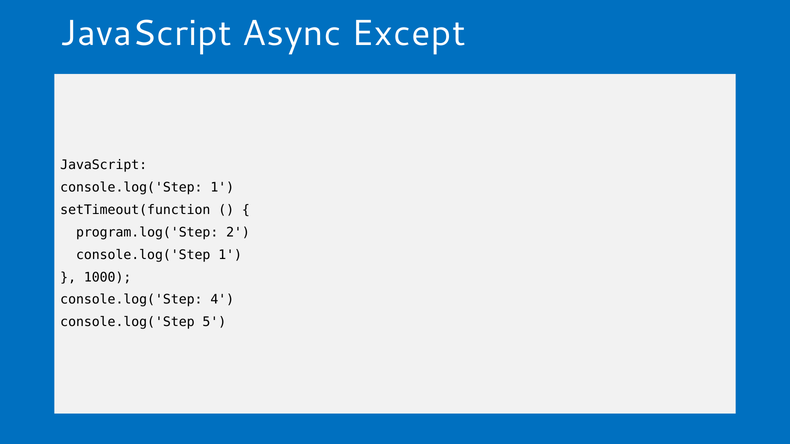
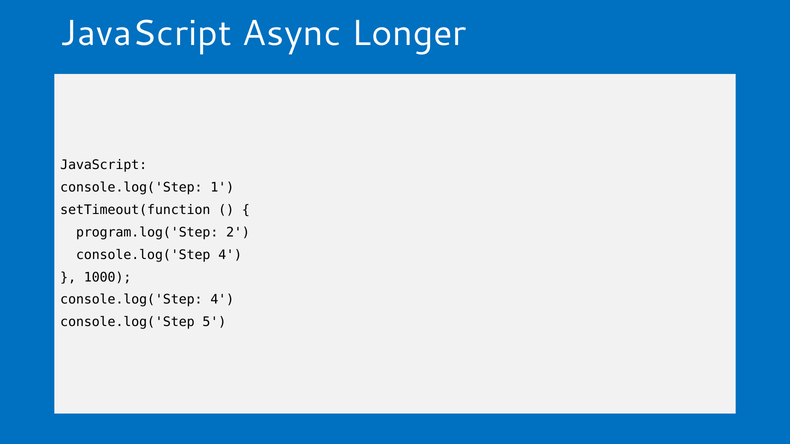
Except: Except -> Longer
1 at (230, 255): 1 -> 4
